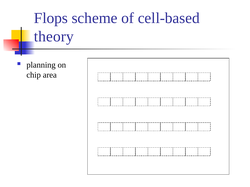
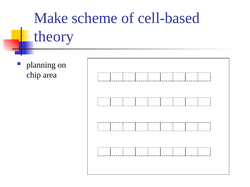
Flops: Flops -> Make
